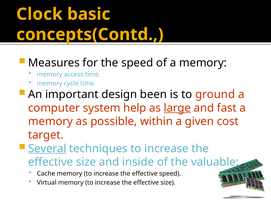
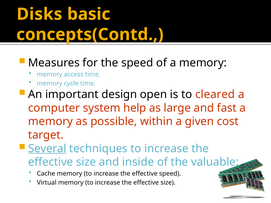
Clock: Clock -> Disks
been: been -> open
ground: ground -> cleared
large underline: present -> none
